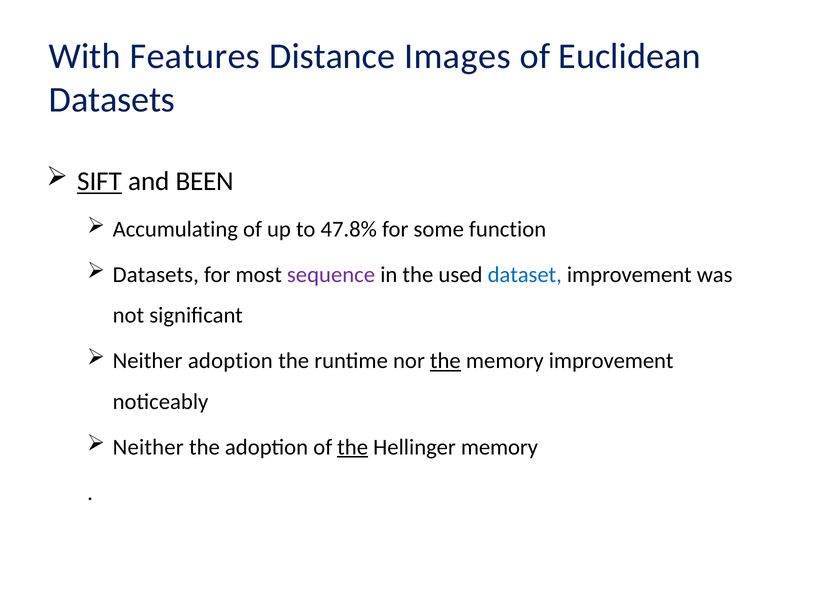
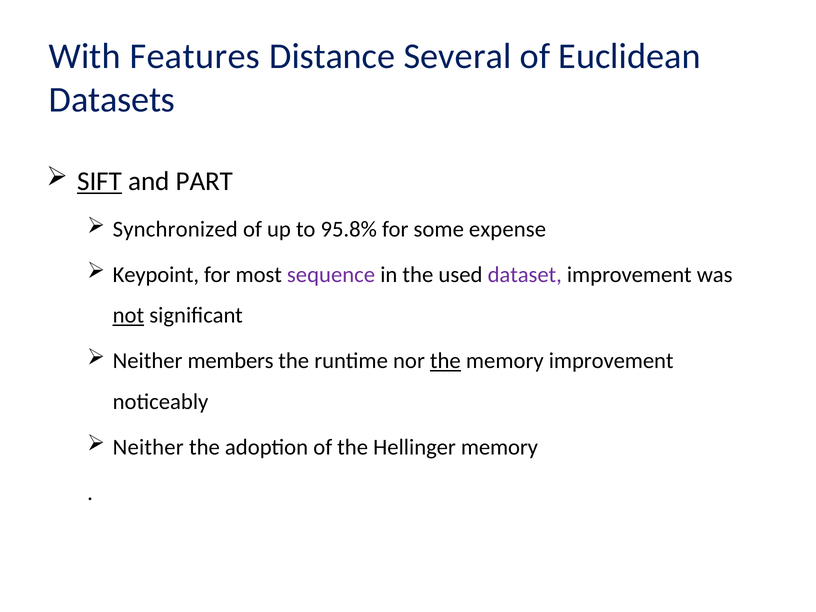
Images: Images -> Several
BEEN: BEEN -> PART
Accumulating: Accumulating -> Synchronized
47.8%: 47.8% -> 95.8%
function: function -> expense
Datasets at (156, 275): Datasets -> Keypoint
dataset colour: blue -> purple
not underline: none -> present
Neither adoption: adoption -> members
the at (353, 447) underline: present -> none
